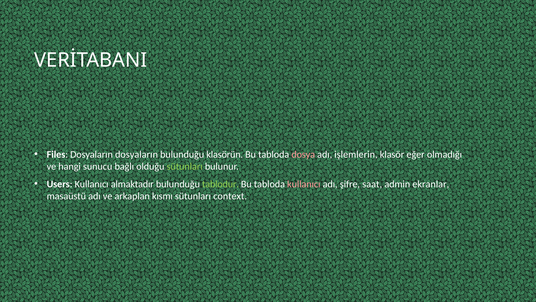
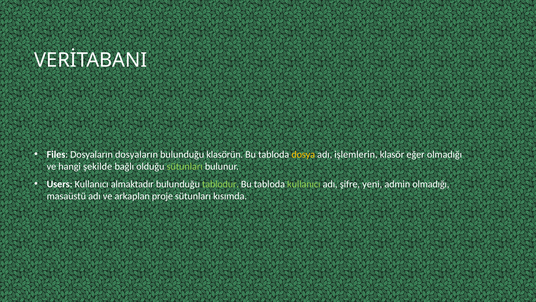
dosya colour: pink -> yellow
sunucu: sunucu -> şekilde
kullanıcı at (304, 184) colour: pink -> light green
saat: saat -> yeni
admin ekranlar: ekranlar -> olmadığı
kısmı: kısmı -> proje
context: context -> kısımda
